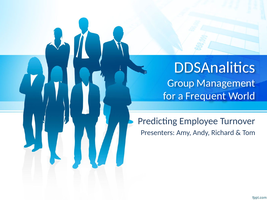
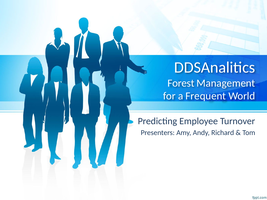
Group: Group -> Forest
